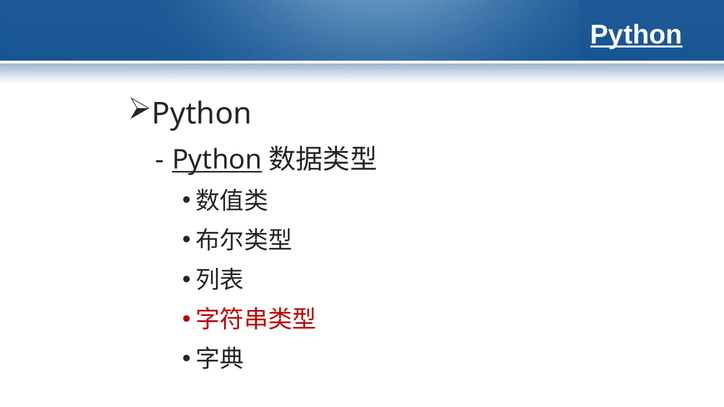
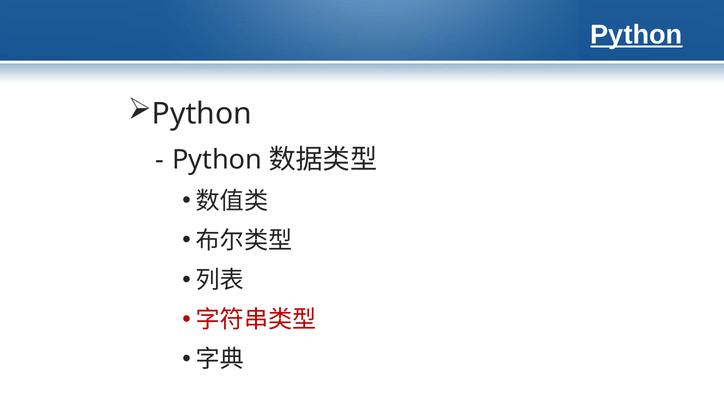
Python at (217, 160) underline: present -> none
